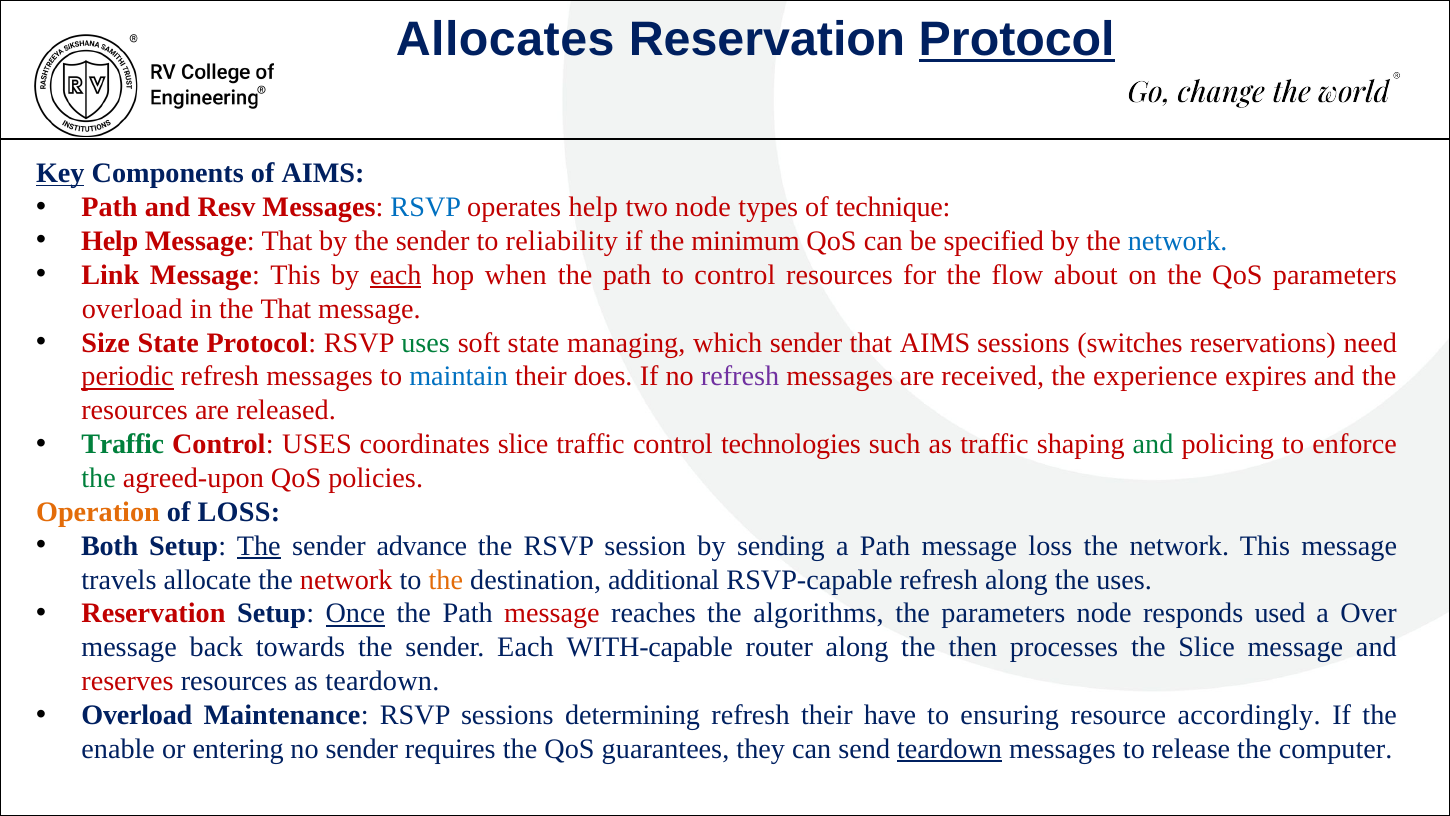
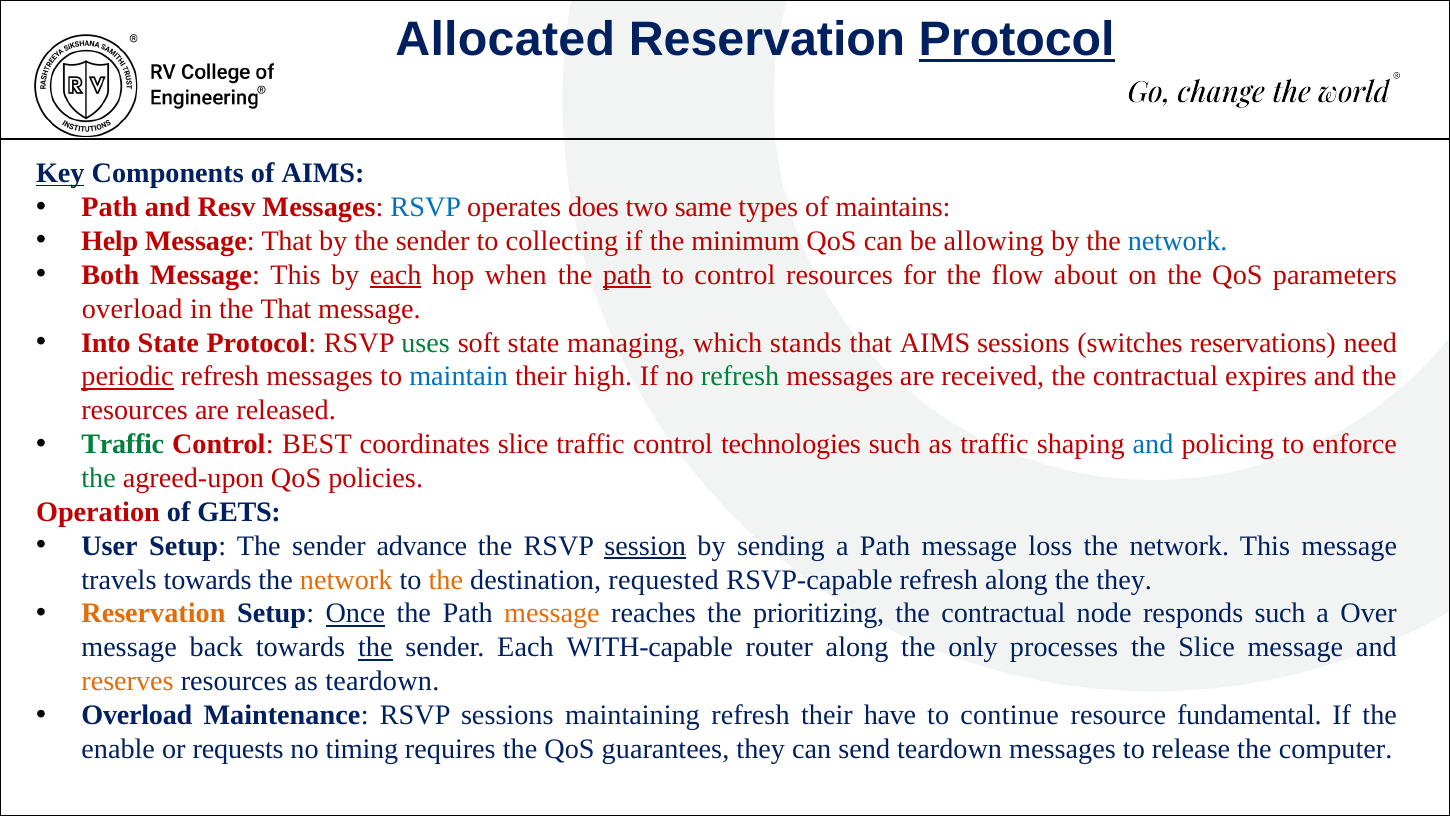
Allocates: Allocates -> Allocated
operates help: help -> does
two node: node -> same
technique: technique -> maintains
reliability: reliability -> collecting
specified: specified -> allowing
Link: Link -> Both
path at (627, 275) underline: none -> present
Size: Size -> Into
which sender: sender -> stands
does: does -> high
refresh at (740, 376) colour: purple -> green
received the experience: experience -> contractual
Control USES: USES -> BEST
and at (1153, 444) colour: green -> blue
Operation colour: orange -> red
of LOSS: LOSS -> GETS
Both: Both -> User
The at (259, 546) underline: present -> none
session underline: none -> present
travels allocate: allocate -> towards
network at (346, 580) colour: red -> orange
additional: additional -> requested
the uses: uses -> they
Reservation at (153, 613) colour: red -> orange
message at (552, 613) colour: red -> orange
algorithms: algorithms -> prioritizing
parameters at (1003, 613): parameters -> contractual
responds used: used -> such
the at (375, 647) underline: none -> present
then: then -> only
reserves colour: red -> orange
determining: determining -> maintaining
ensuring: ensuring -> continue
accordingly: accordingly -> fundamental
entering: entering -> requests
no sender: sender -> timing
teardown at (950, 749) underline: present -> none
